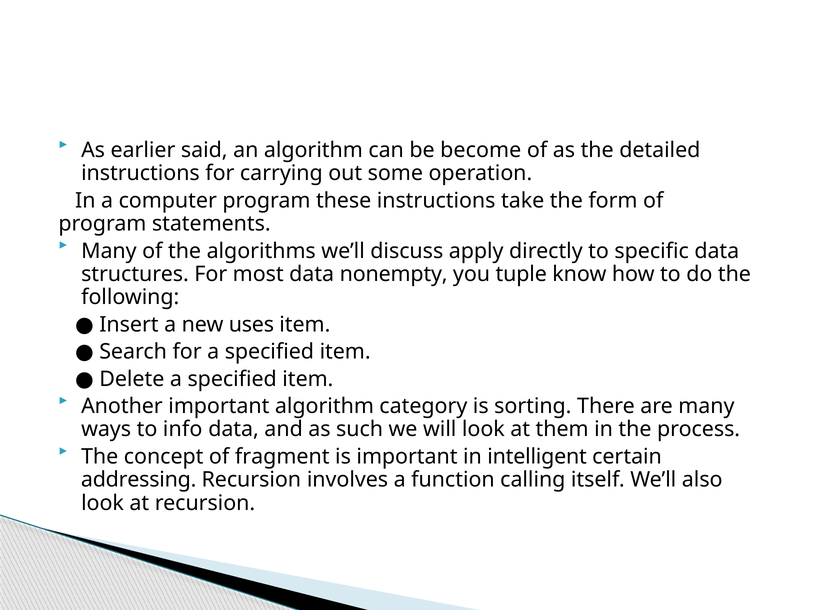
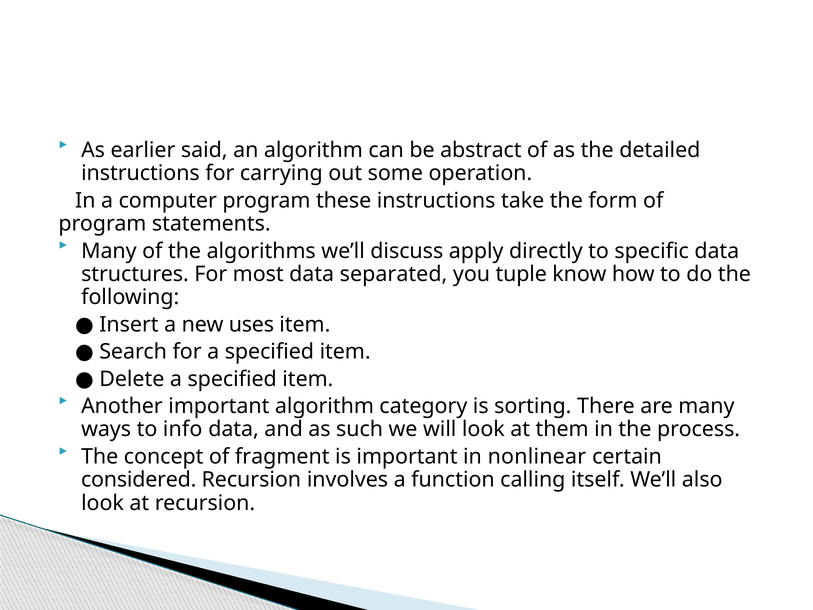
become: become -> abstract
nonempty: nonempty -> separated
intelligent: intelligent -> nonlinear
addressing: addressing -> considered
